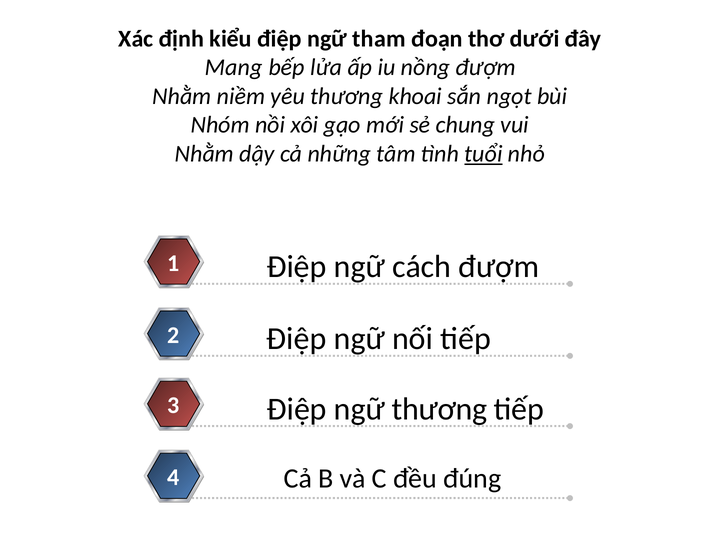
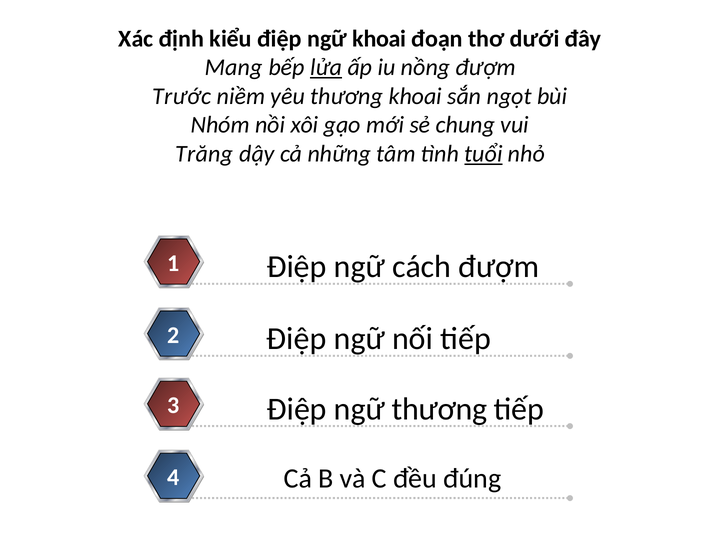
ngữ tham: tham -> khoai
lửa underline: none -> present
Nhằm at (182, 96): Nhằm -> Trước
Nhằm at (204, 154): Nhằm -> Trăng
